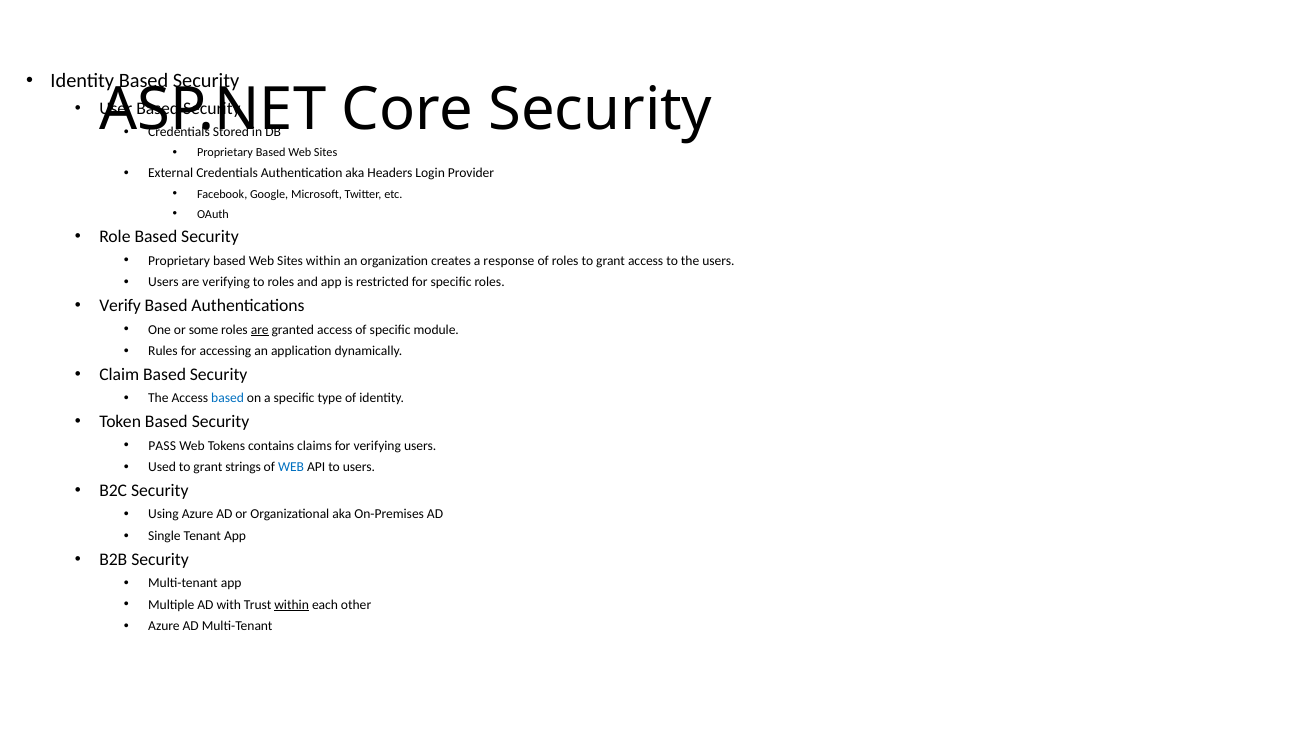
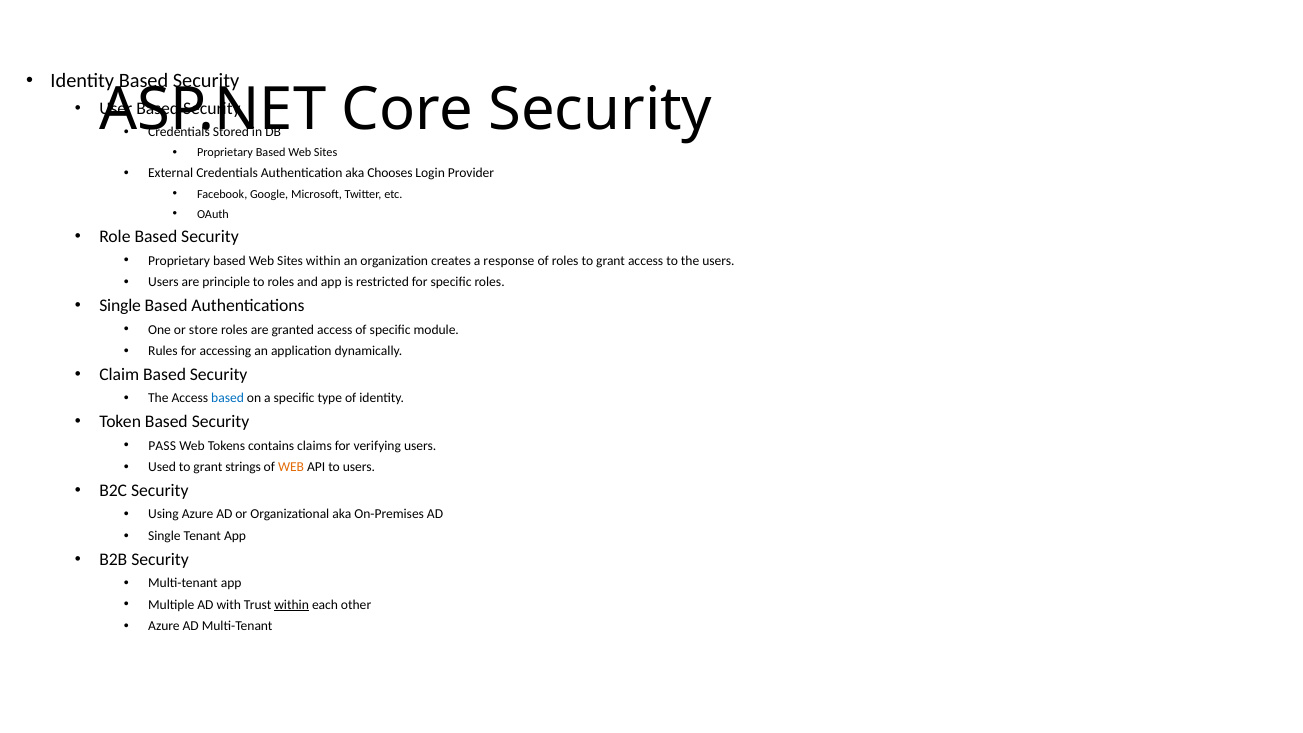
Headers: Headers -> Chooses
are verifying: verifying -> principle
Verify at (120, 306): Verify -> Single
some: some -> store
are at (260, 330) underline: present -> none
WEB at (291, 467) colour: blue -> orange
